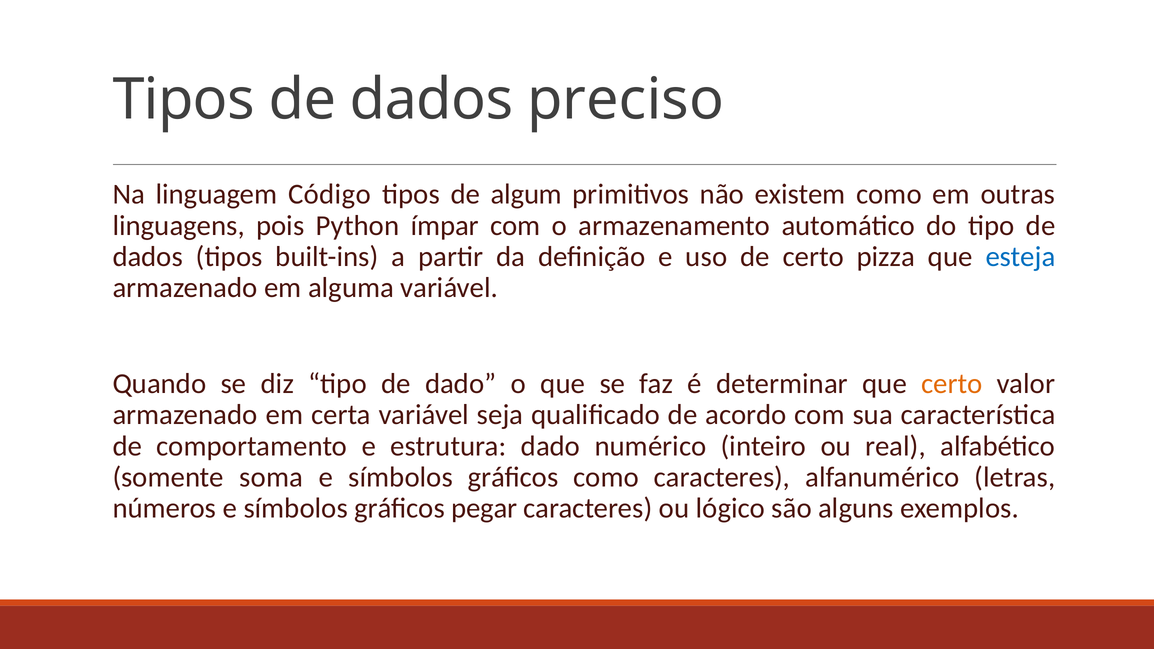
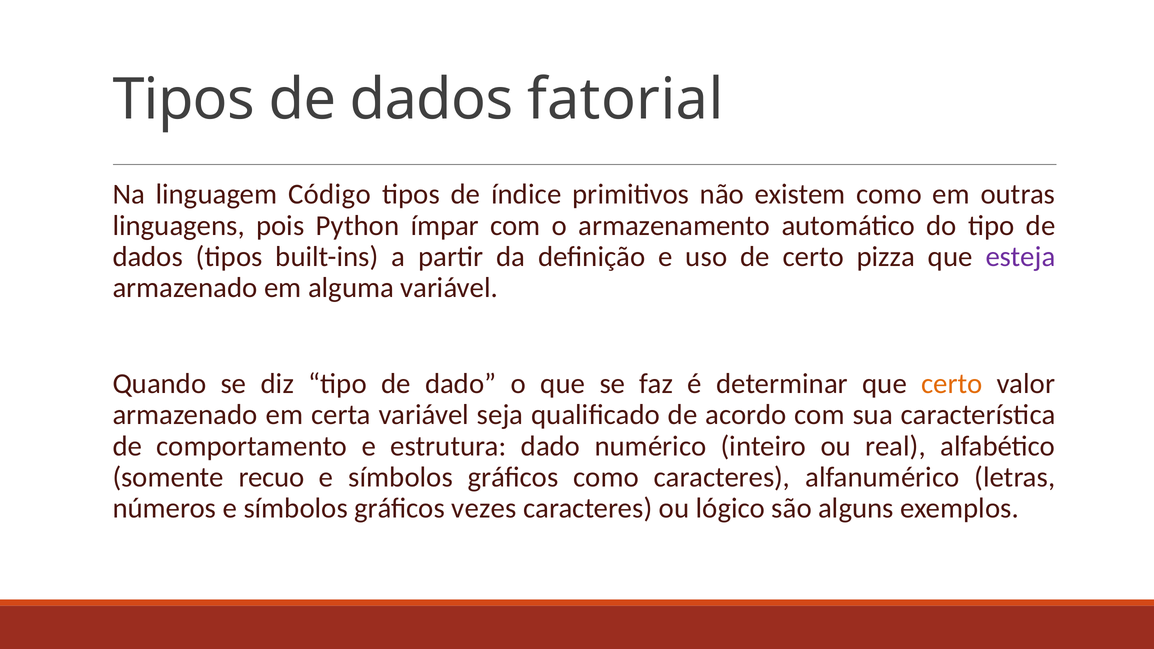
preciso: preciso -> fatorial
algum: algum -> índice
esteja colour: blue -> purple
soma: soma -> recuo
pegar: pegar -> vezes
